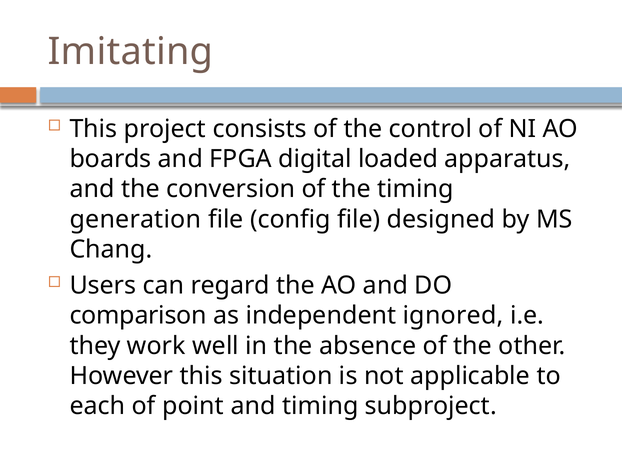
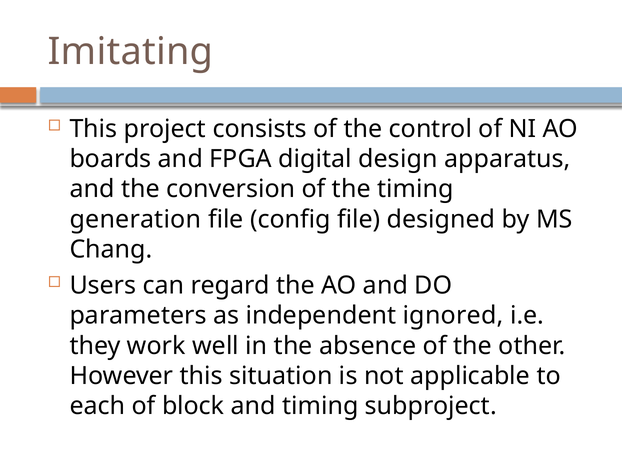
loaded: loaded -> design
comparison: comparison -> parameters
point: point -> block
